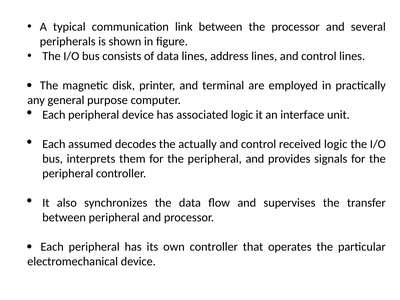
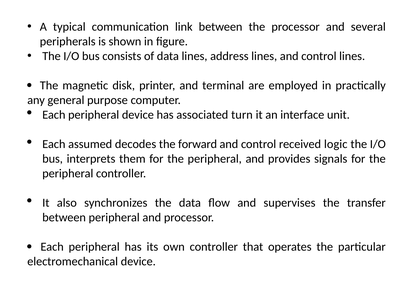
associated logic: logic -> turn
actually: actually -> forward
